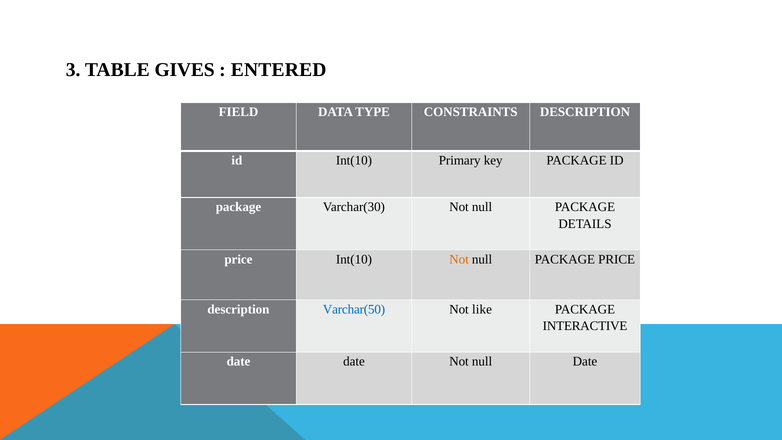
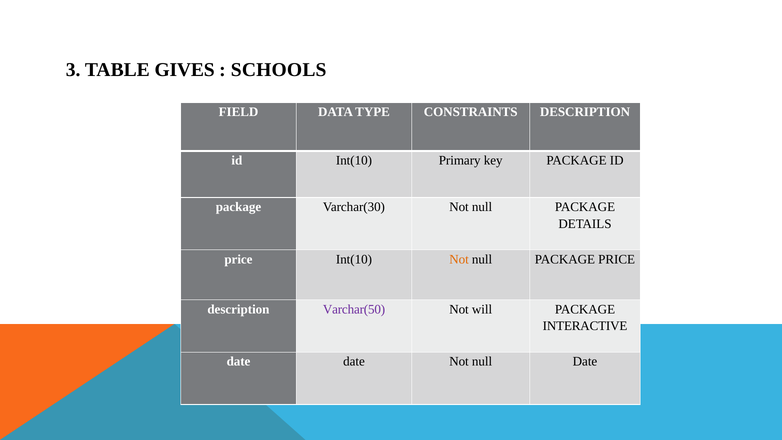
ENTERED: ENTERED -> SCHOOLS
Varchar(50 colour: blue -> purple
like: like -> will
